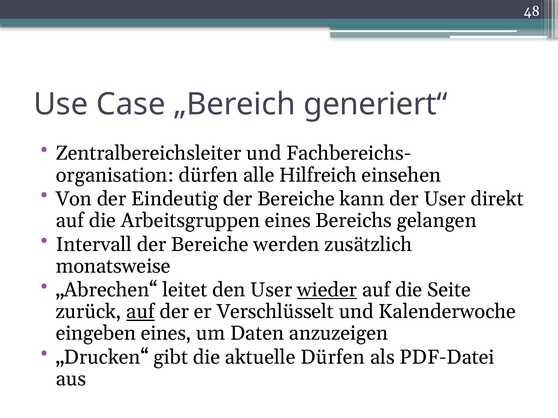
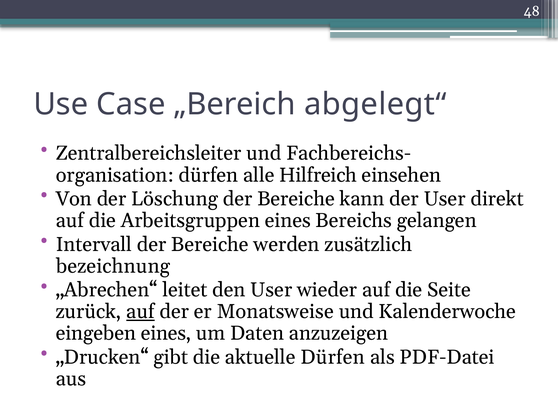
generiert“: generiert“ -> abgelegt“
Eindeutig: Eindeutig -> Löschung
monatsweise: monatsweise -> bezeichnung
wieder underline: present -> none
Verschlüsselt: Verschlüsselt -> Monatsweise
